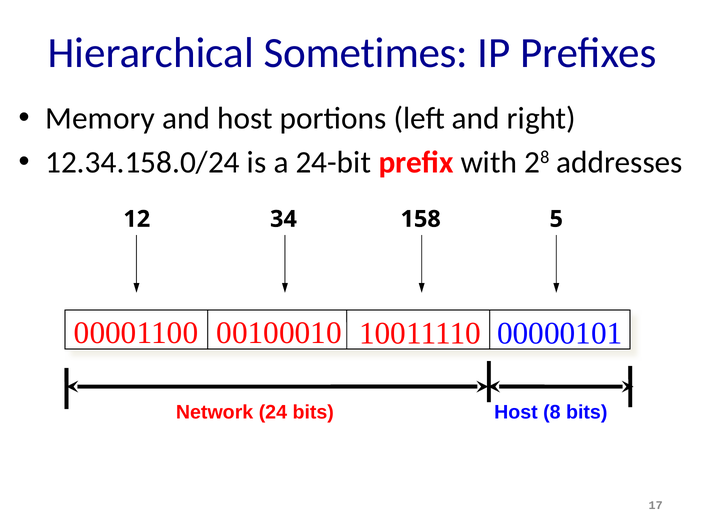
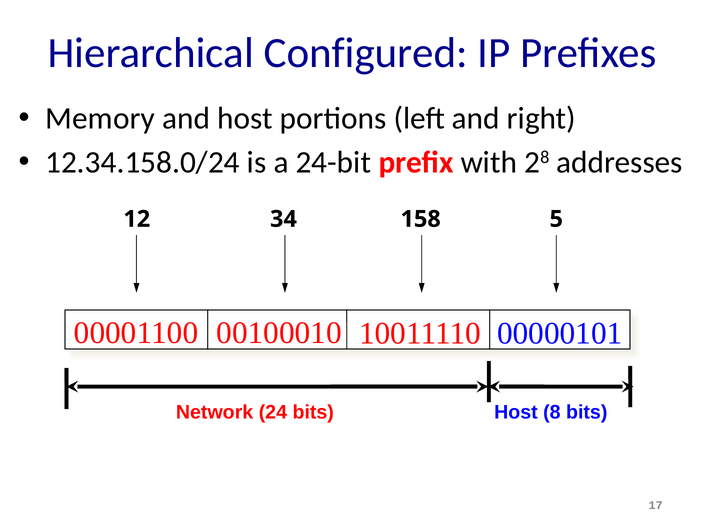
Sometimes: Sometimes -> Configured
